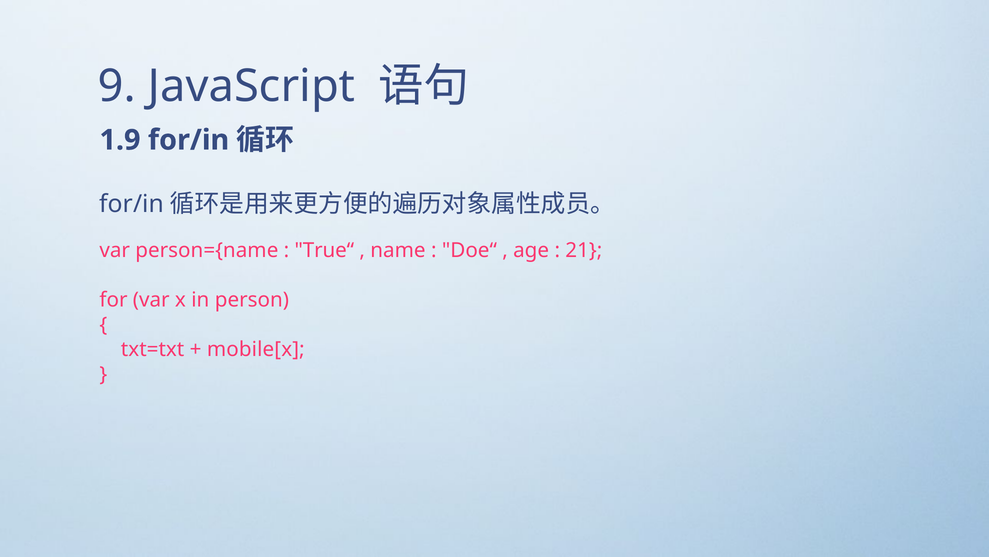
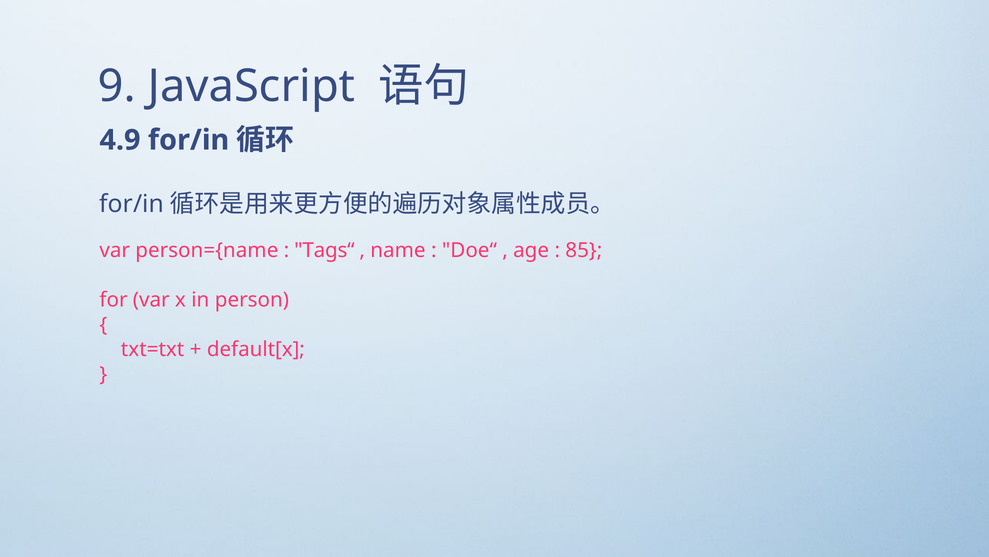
1.9: 1.9 -> 4.9
True“: True“ -> Tags“
21: 21 -> 85
mobile[x: mobile[x -> default[x
